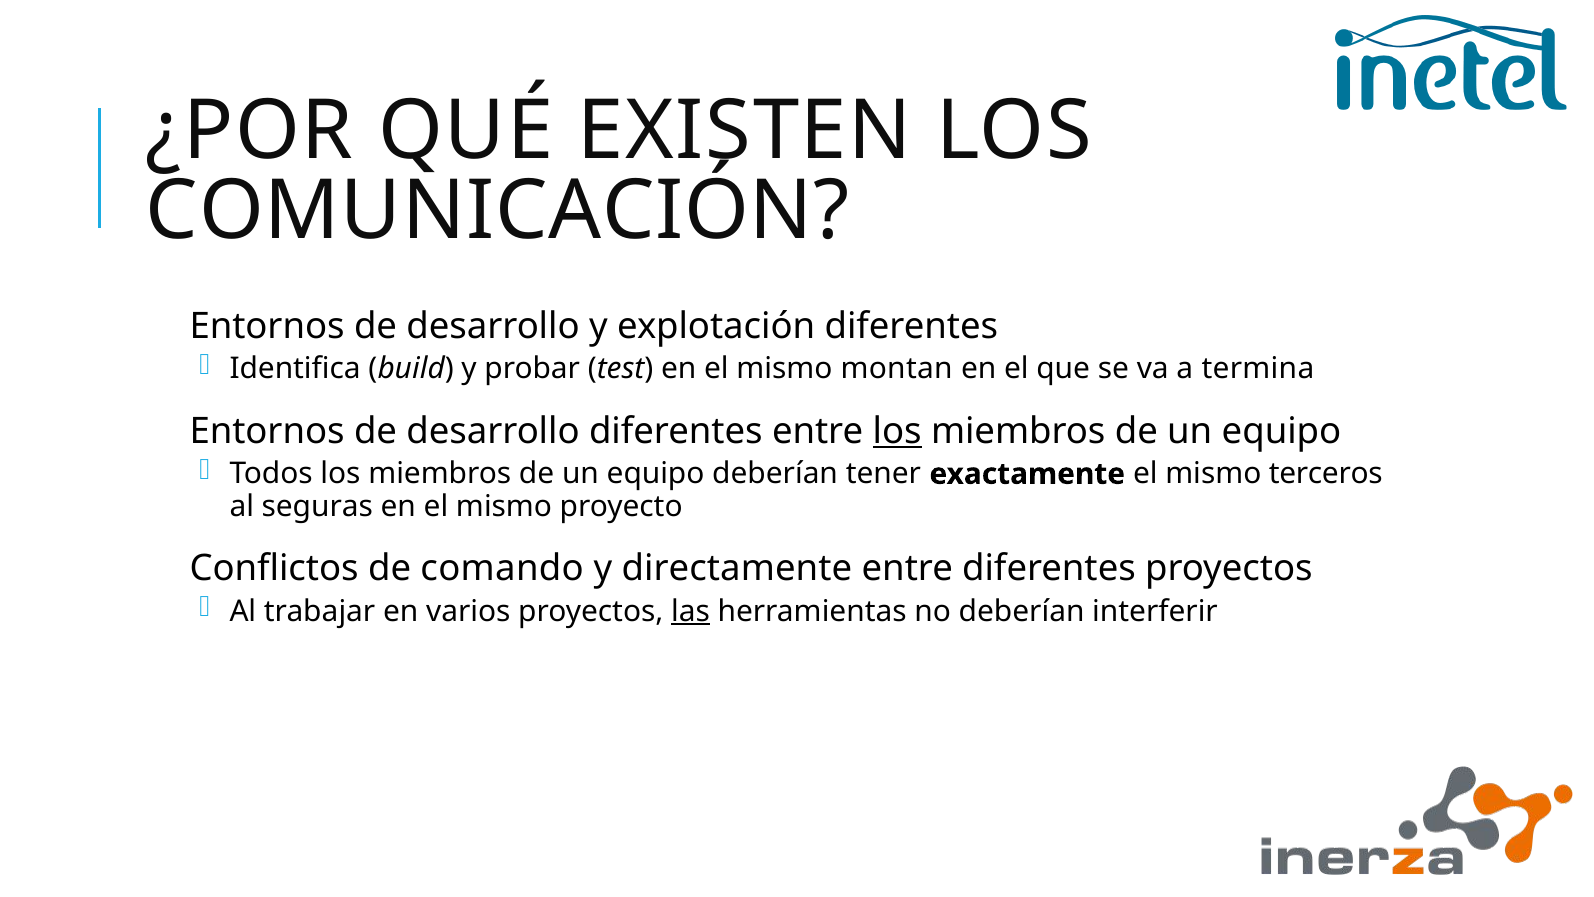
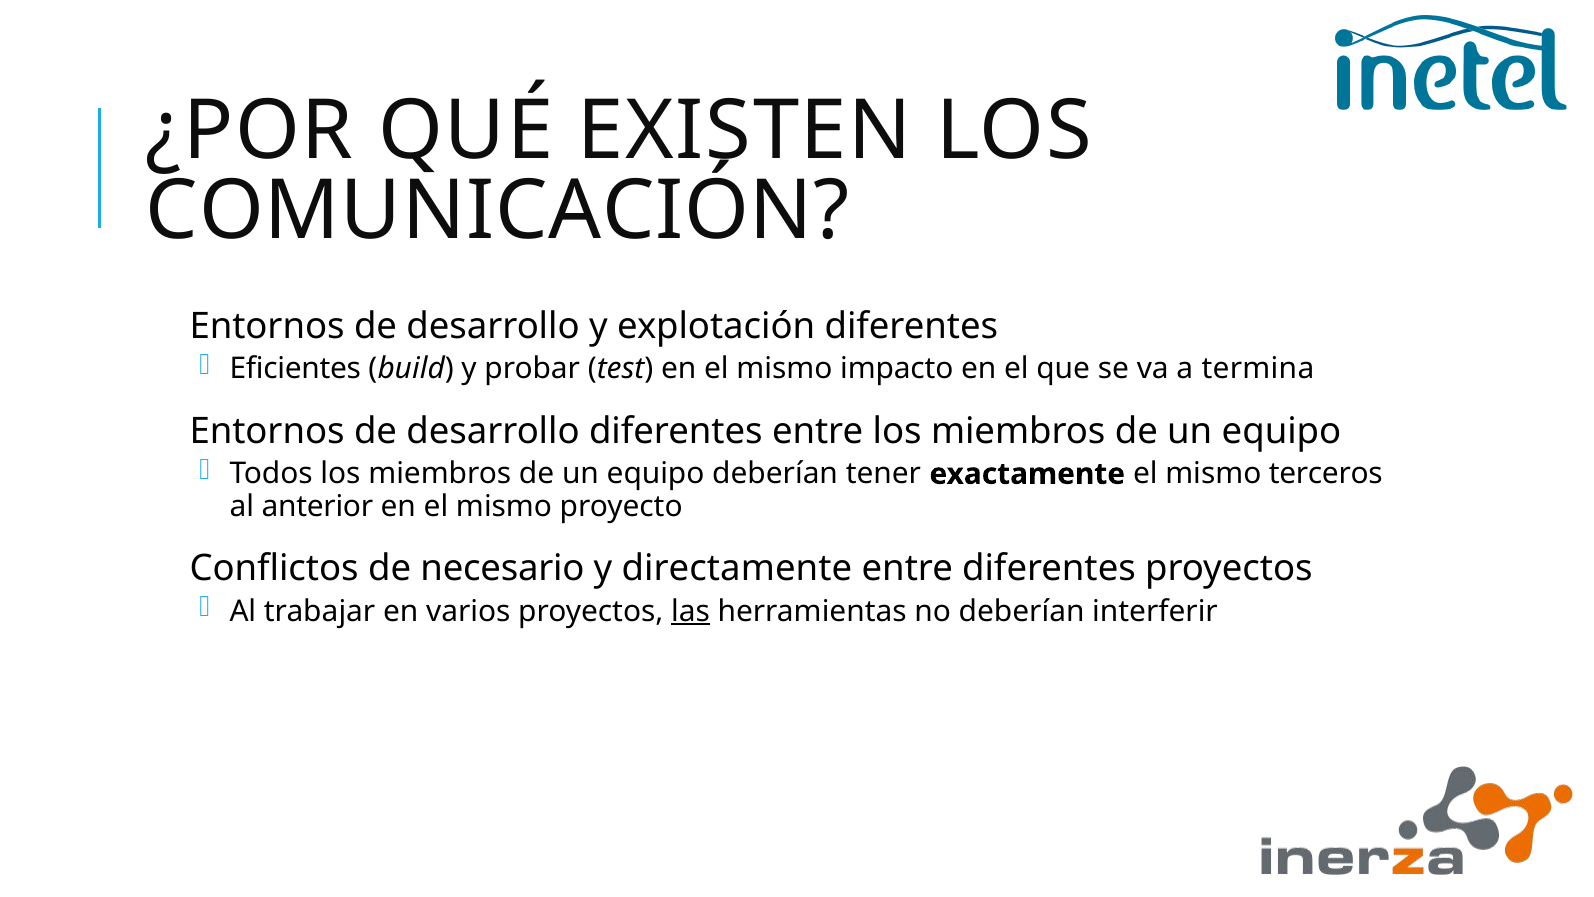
Identifica: Identifica -> Eficientes
montan: montan -> impacto
los at (897, 431) underline: present -> none
seguras: seguras -> anterior
comando: comando -> necesario
